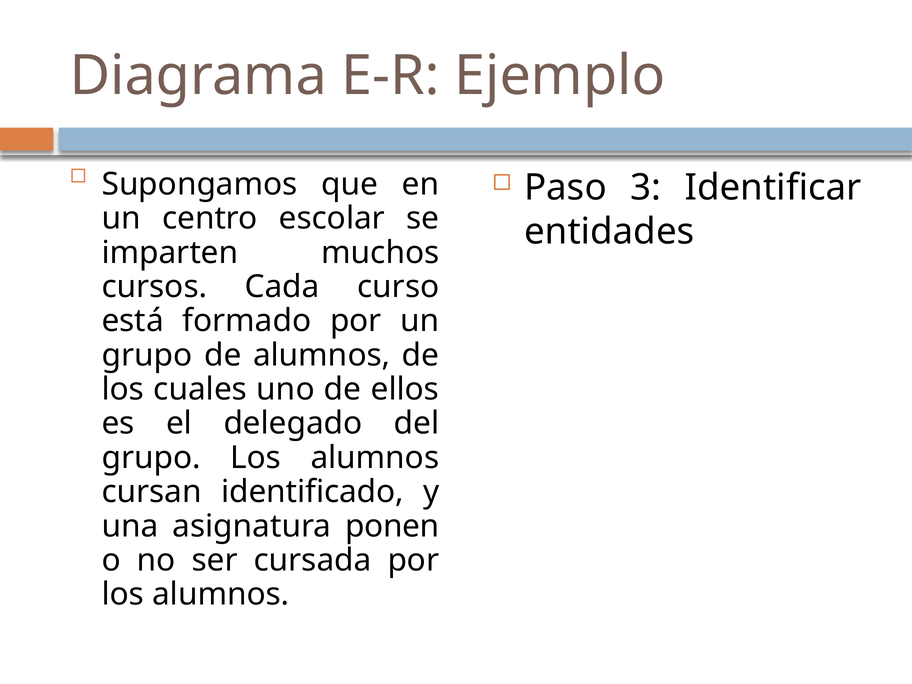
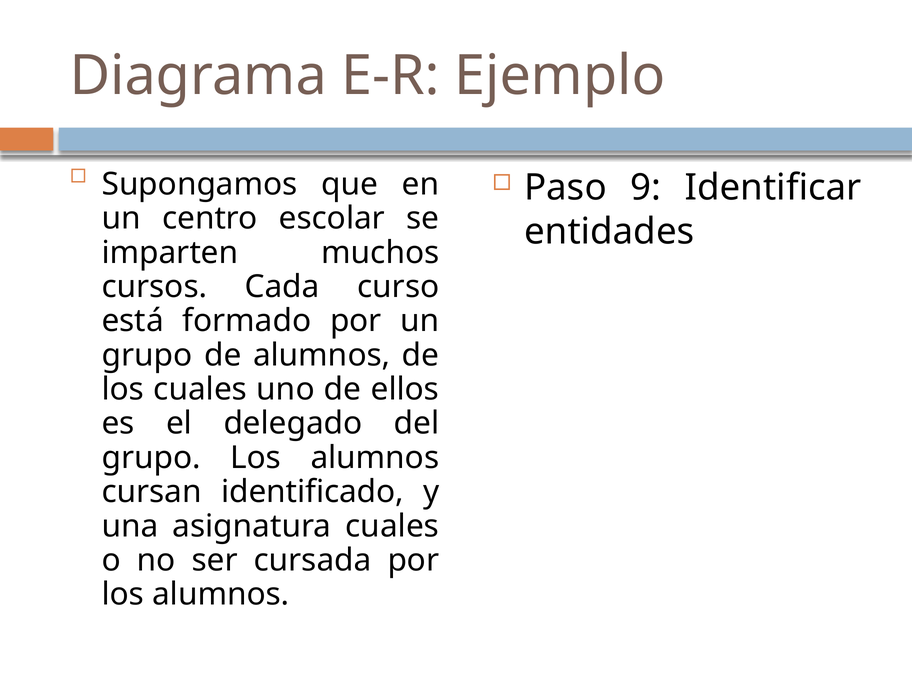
3: 3 -> 9
asignatura ponen: ponen -> cuales
